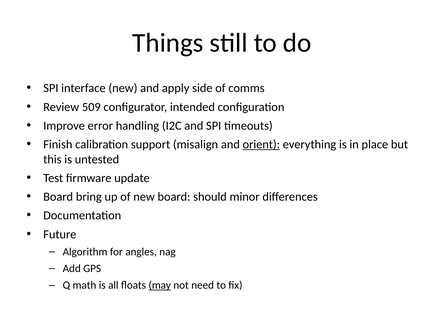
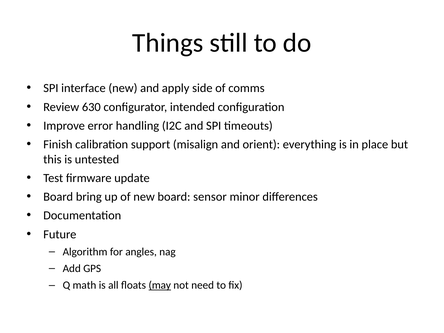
509: 509 -> 630
orient underline: present -> none
should: should -> sensor
